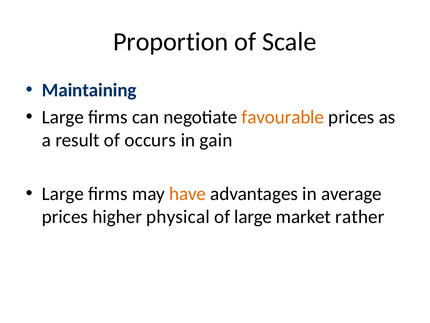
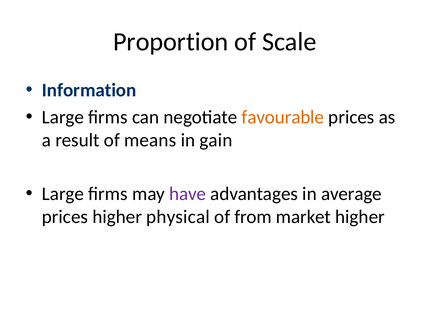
Maintaining: Maintaining -> Information
occurs: occurs -> means
have colour: orange -> purple
of large: large -> from
market rather: rather -> higher
